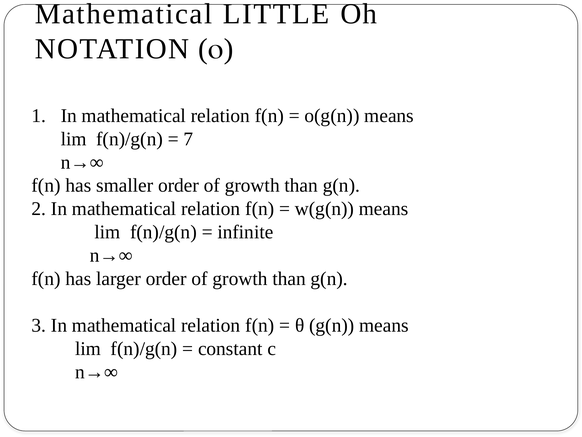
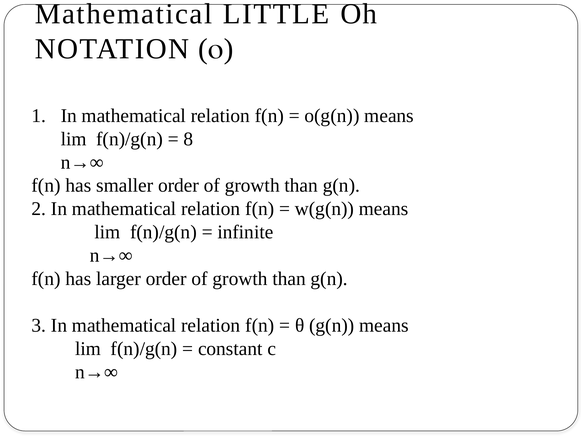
7: 7 -> 8
